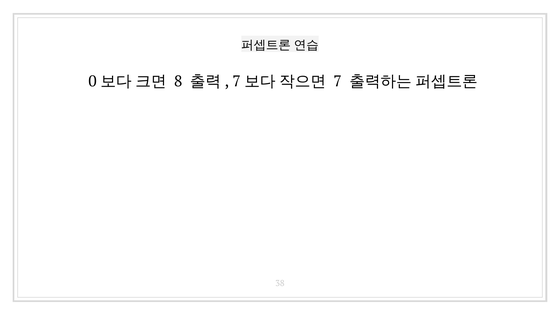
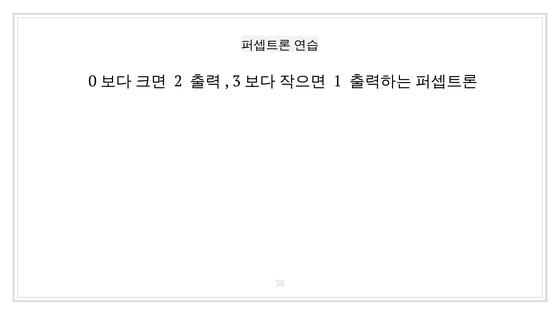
8: 8 -> 2
7 at (236, 82): 7 -> 3
7 at (338, 82): 7 -> 1
